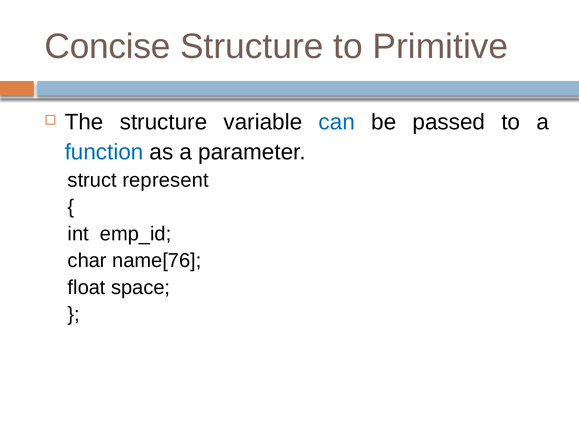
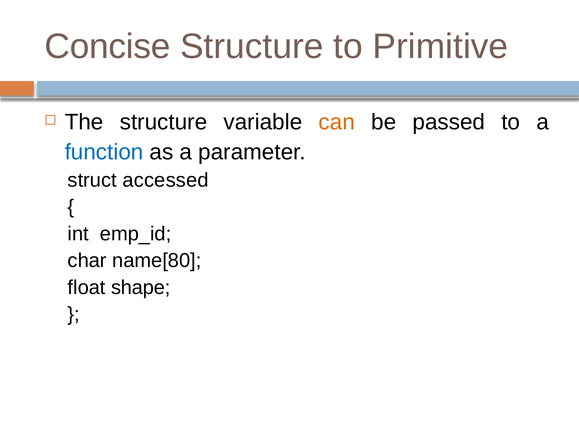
can colour: blue -> orange
represent: represent -> accessed
name[76: name[76 -> name[80
space: space -> shape
